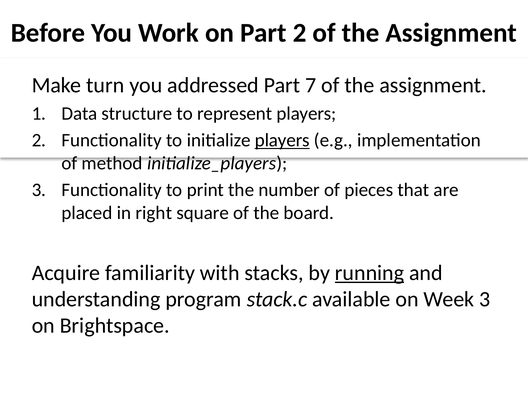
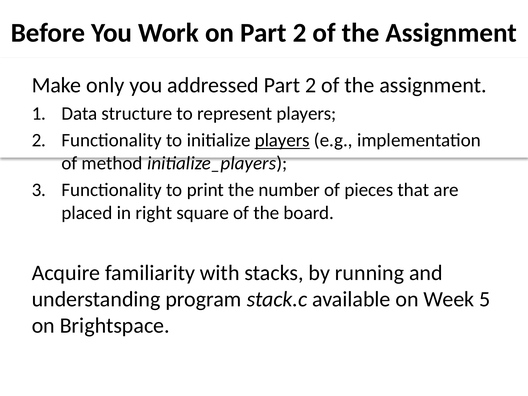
turn: turn -> only
addressed Part 7: 7 -> 2
running underline: present -> none
Week 3: 3 -> 5
